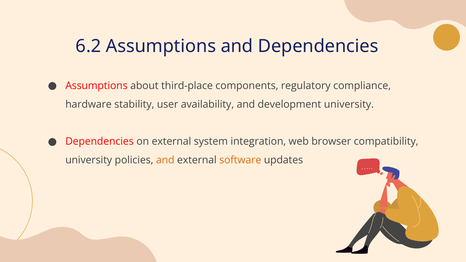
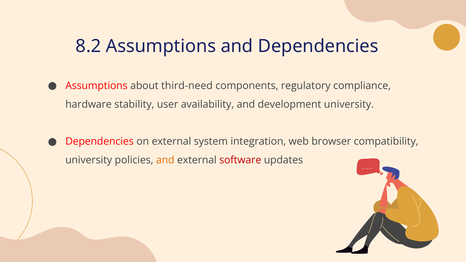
6.2: 6.2 -> 8.2
third-place: third-place -> third-need
software colour: orange -> red
